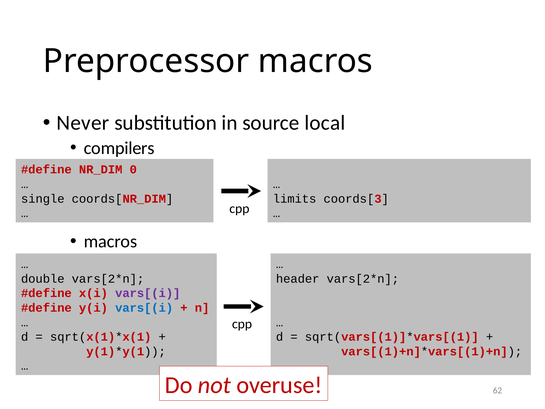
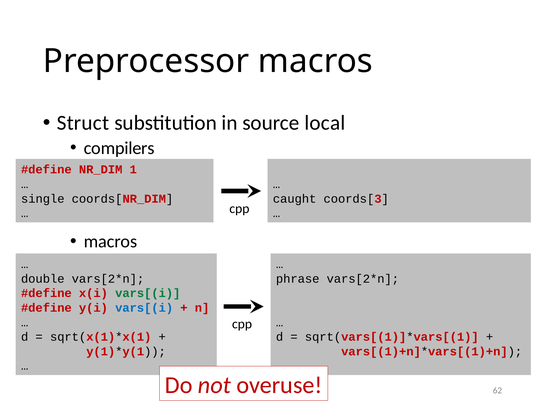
Never: Never -> Struct
0: 0 -> 1
limits: limits -> caught
header: header -> phrase
vars[(i at (148, 293) colour: purple -> green
